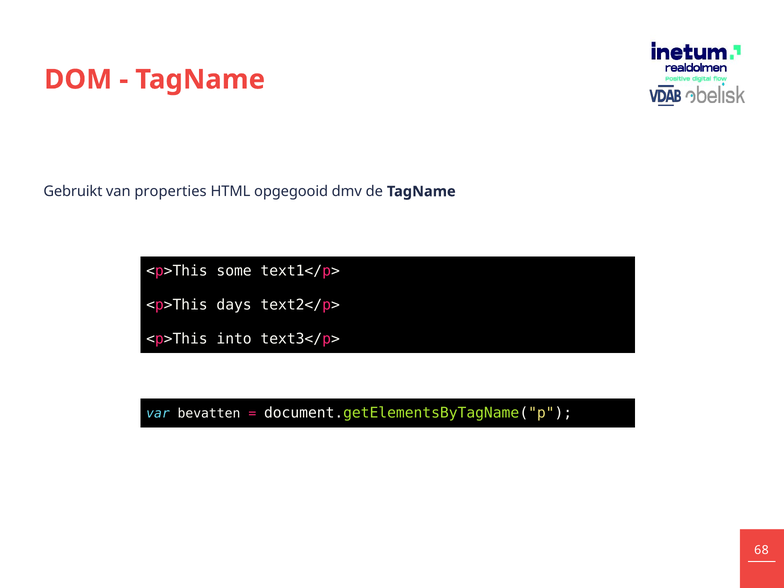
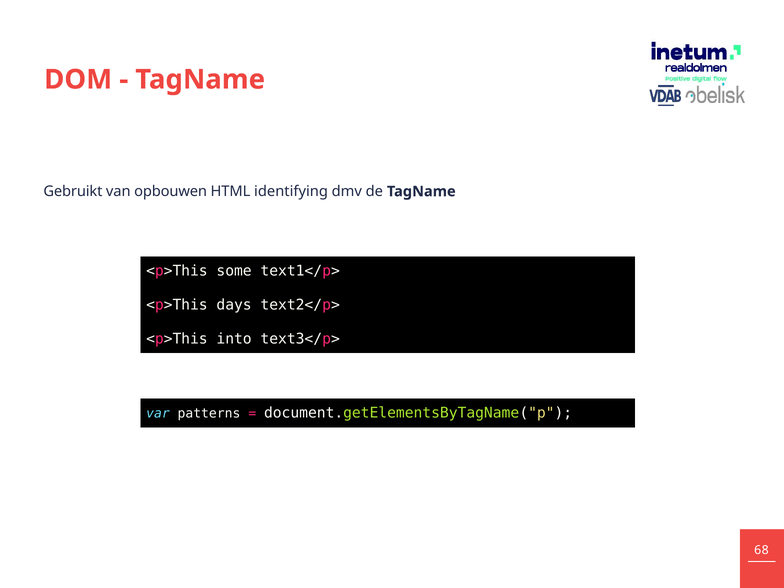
properties: properties -> opbouwen
opgegooid: opgegooid -> identifying
bevatten: bevatten -> patterns
